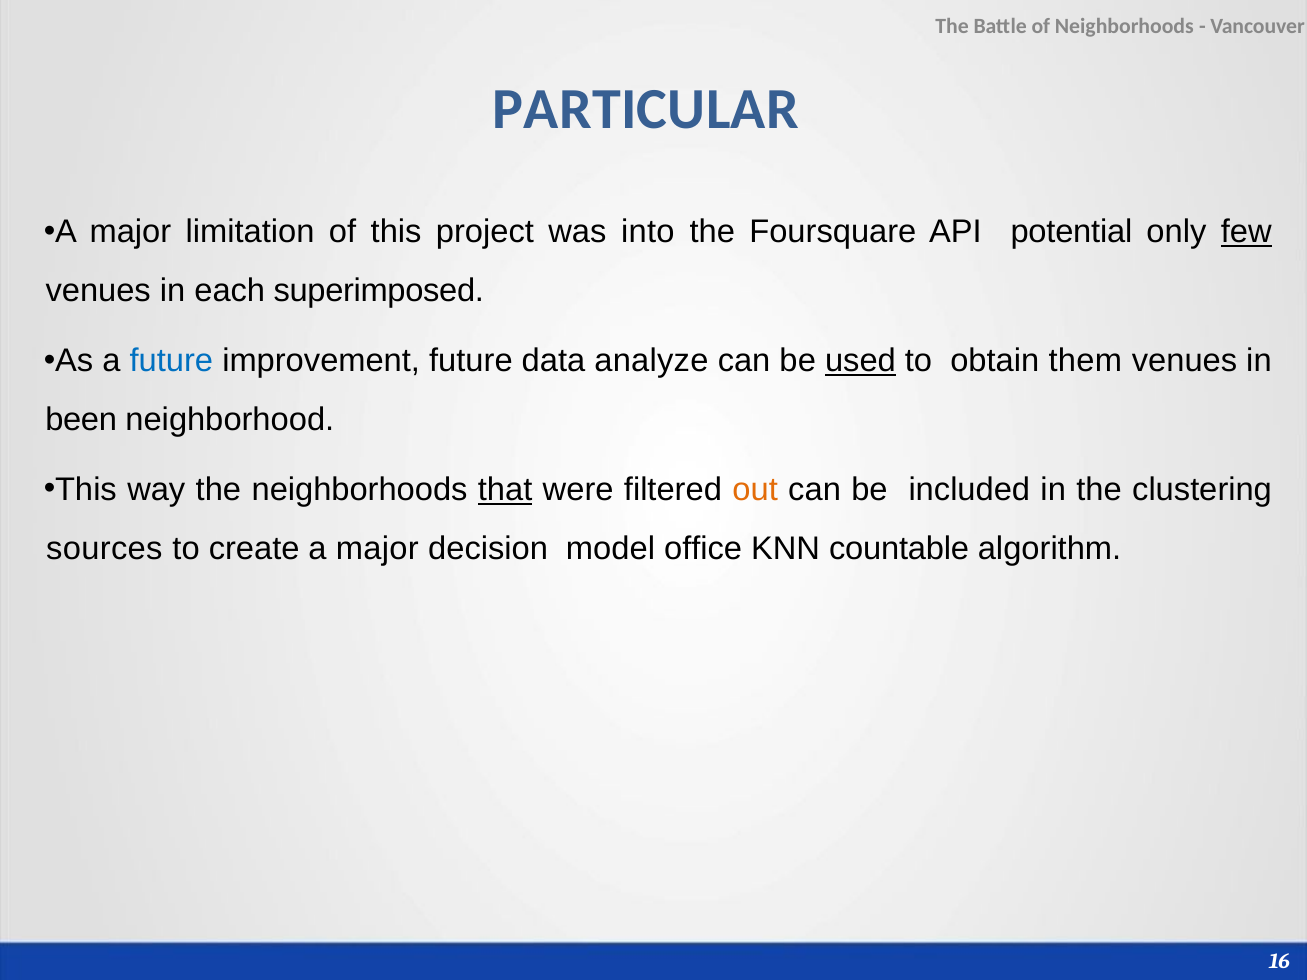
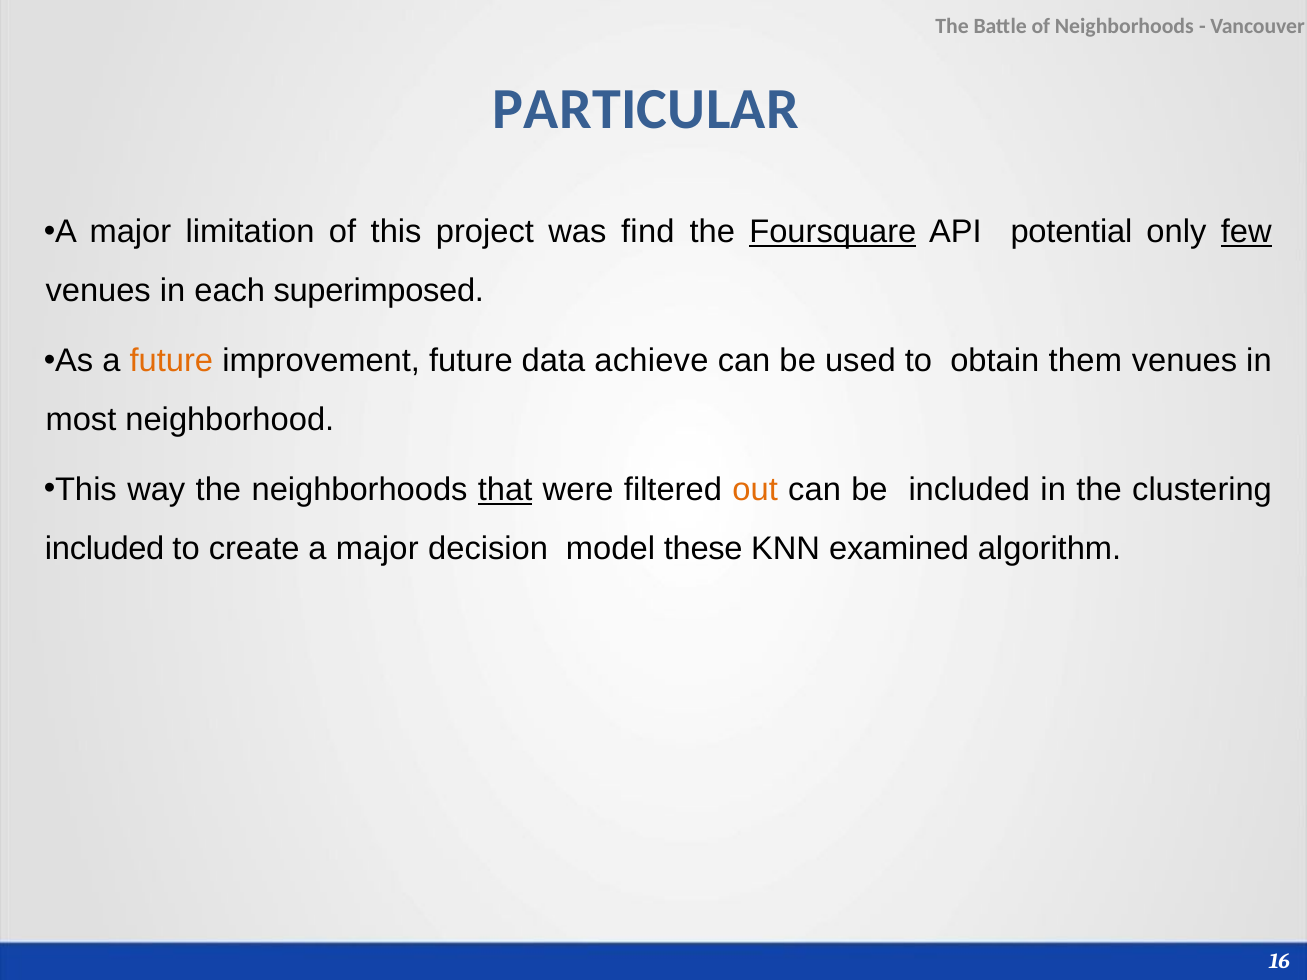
into: into -> find
Foursquare underline: none -> present
future at (171, 361) colour: blue -> orange
analyze: analyze -> achieve
used underline: present -> none
been: been -> most
sources at (104, 549): sources -> included
office: office -> these
countable: countable -> examined
